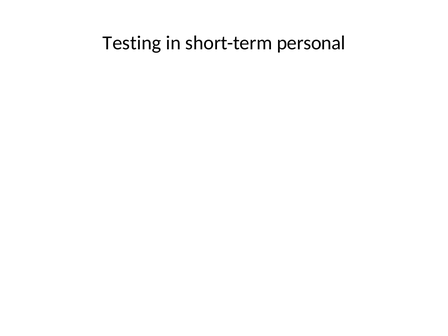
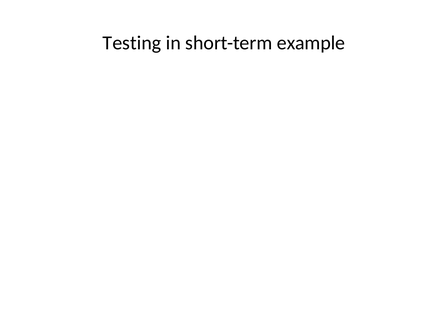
personal: personal -> example
